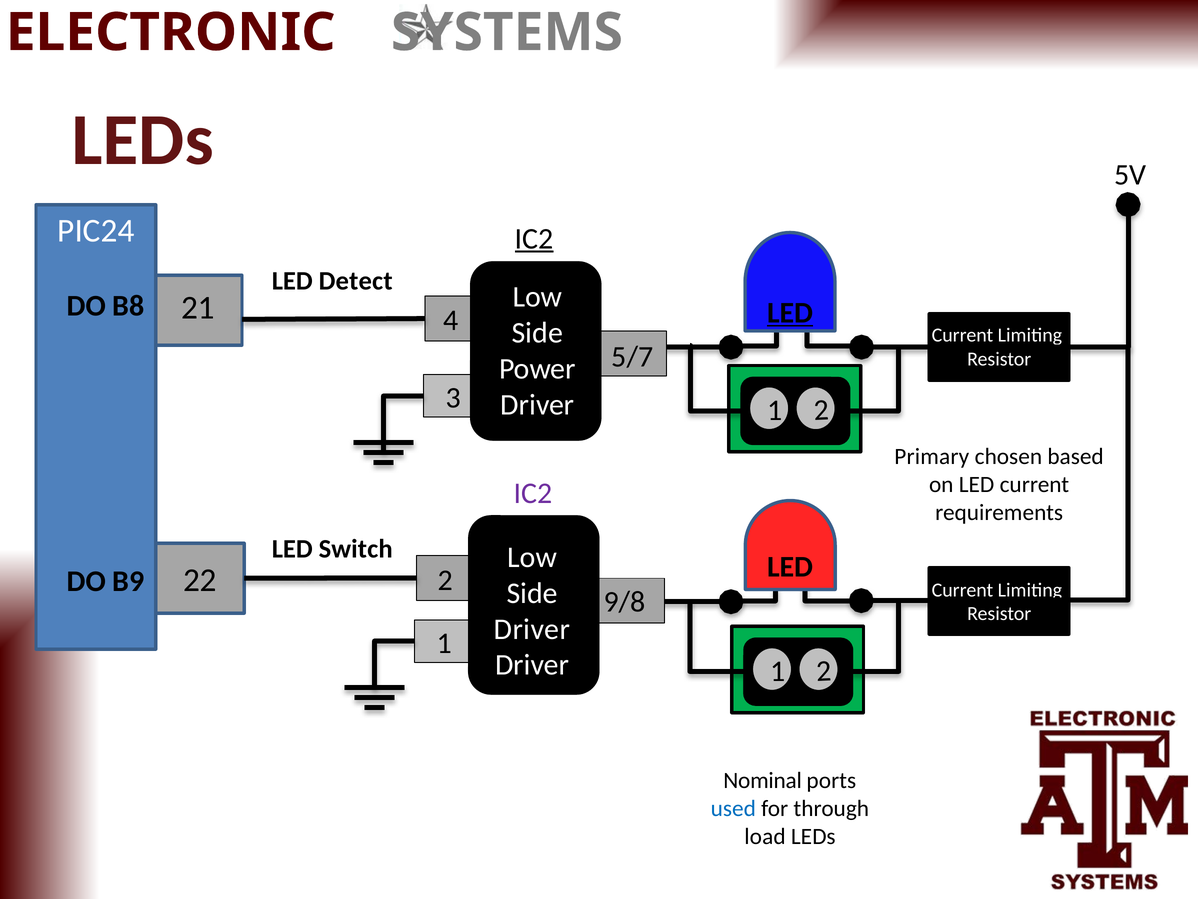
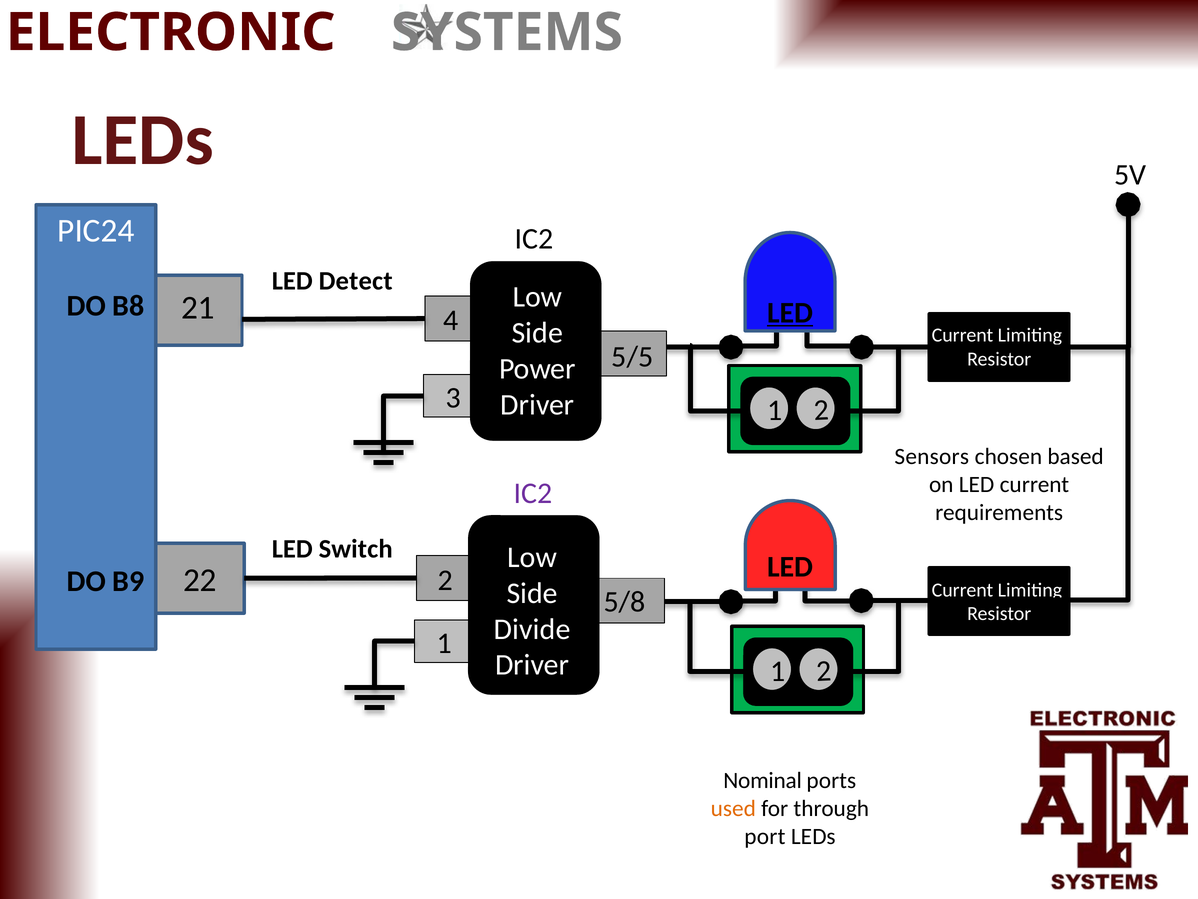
IC2 at (534, 238) underline: present -> none
5/7: 5/7 -> 5/5
Primary: Primary -> Sensors
9/8: 9/8 -> 5/8
Driver at (532, 629): Driver -> Divide
used colour: blue -> orange
load: load -> port
